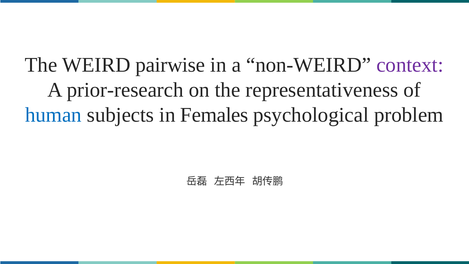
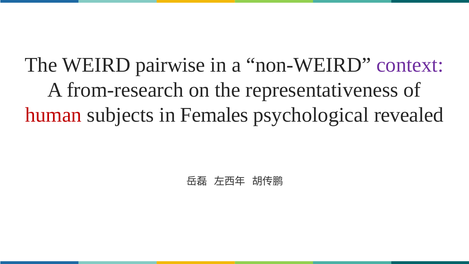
prior-research: prior-research -> from-research
human colour: blue -> red
problem: problem -> revealed
